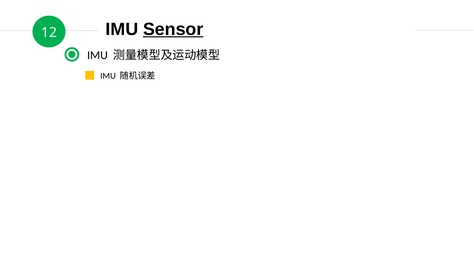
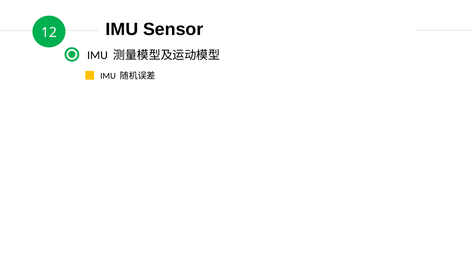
Sensor underline: present -> none
